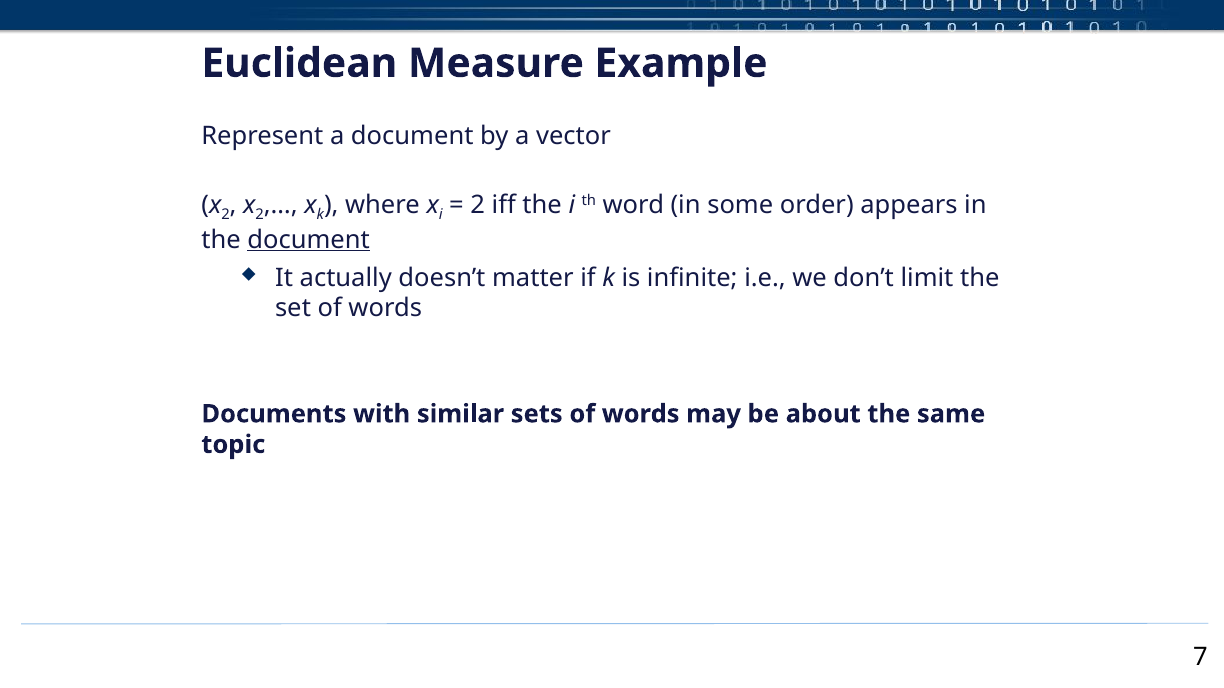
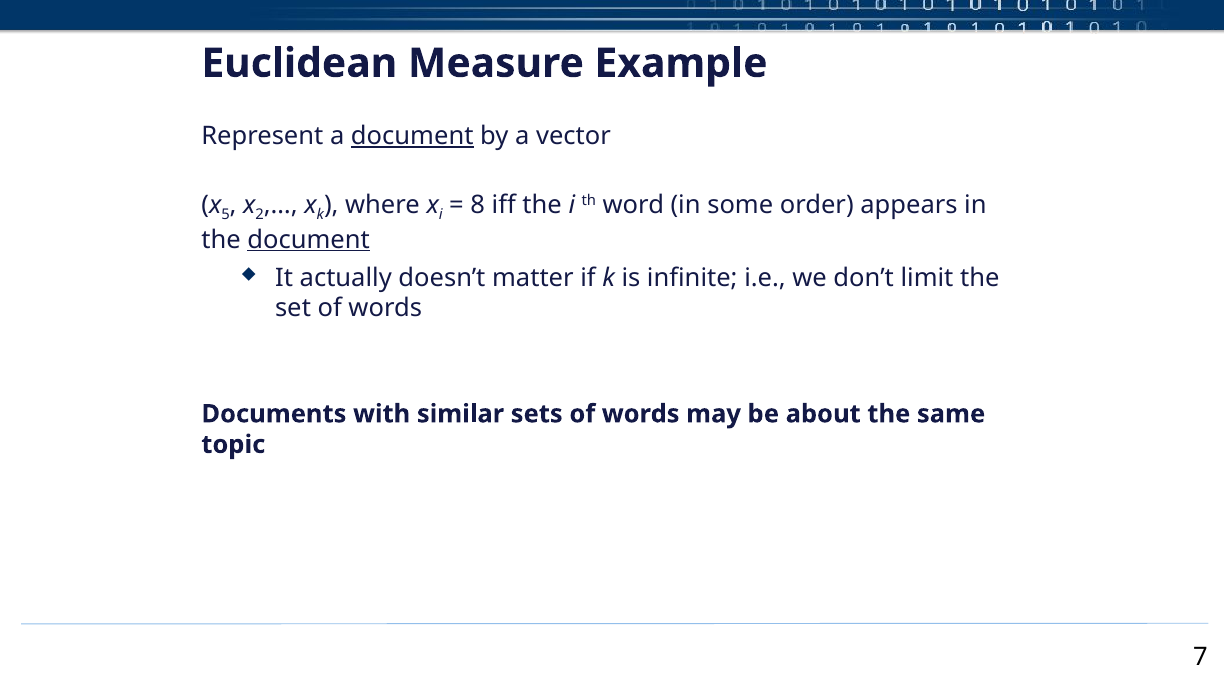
document at (412, 136) underline: none -> present
2 at (226, 215): 2 -> 5
2 at (478, 205): 2 -> 8
